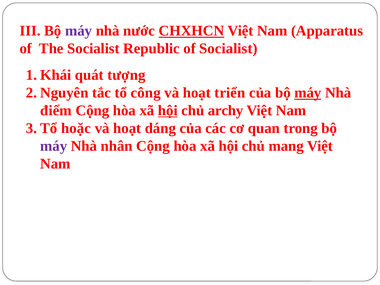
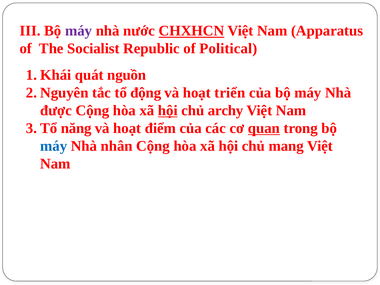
of Socialist: Socialist -> Political
tượng: tượng -> nguồn
công: công -> động
máy at (308, 93) underline: present -> none
điểm: điểm -> được
hoặc: hoặc -> năng
dáng: dáng -> điểm
quan underline: none -> present
máy at (54, 146) colour: purple -> blue
